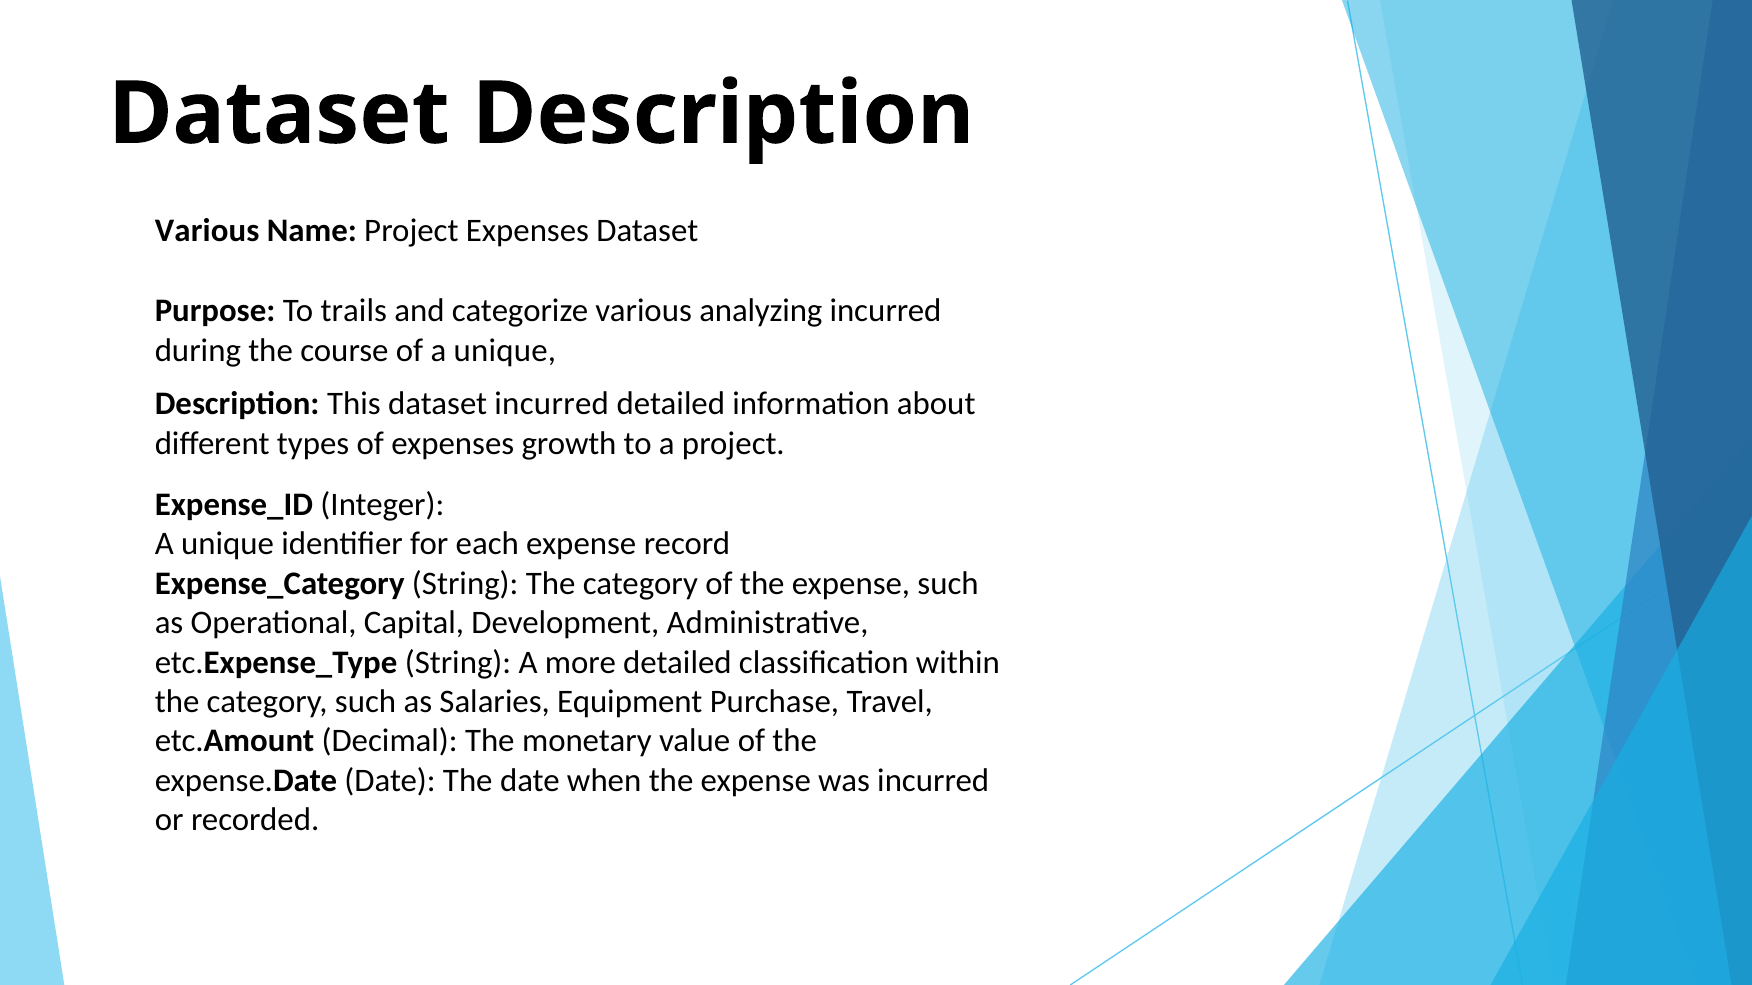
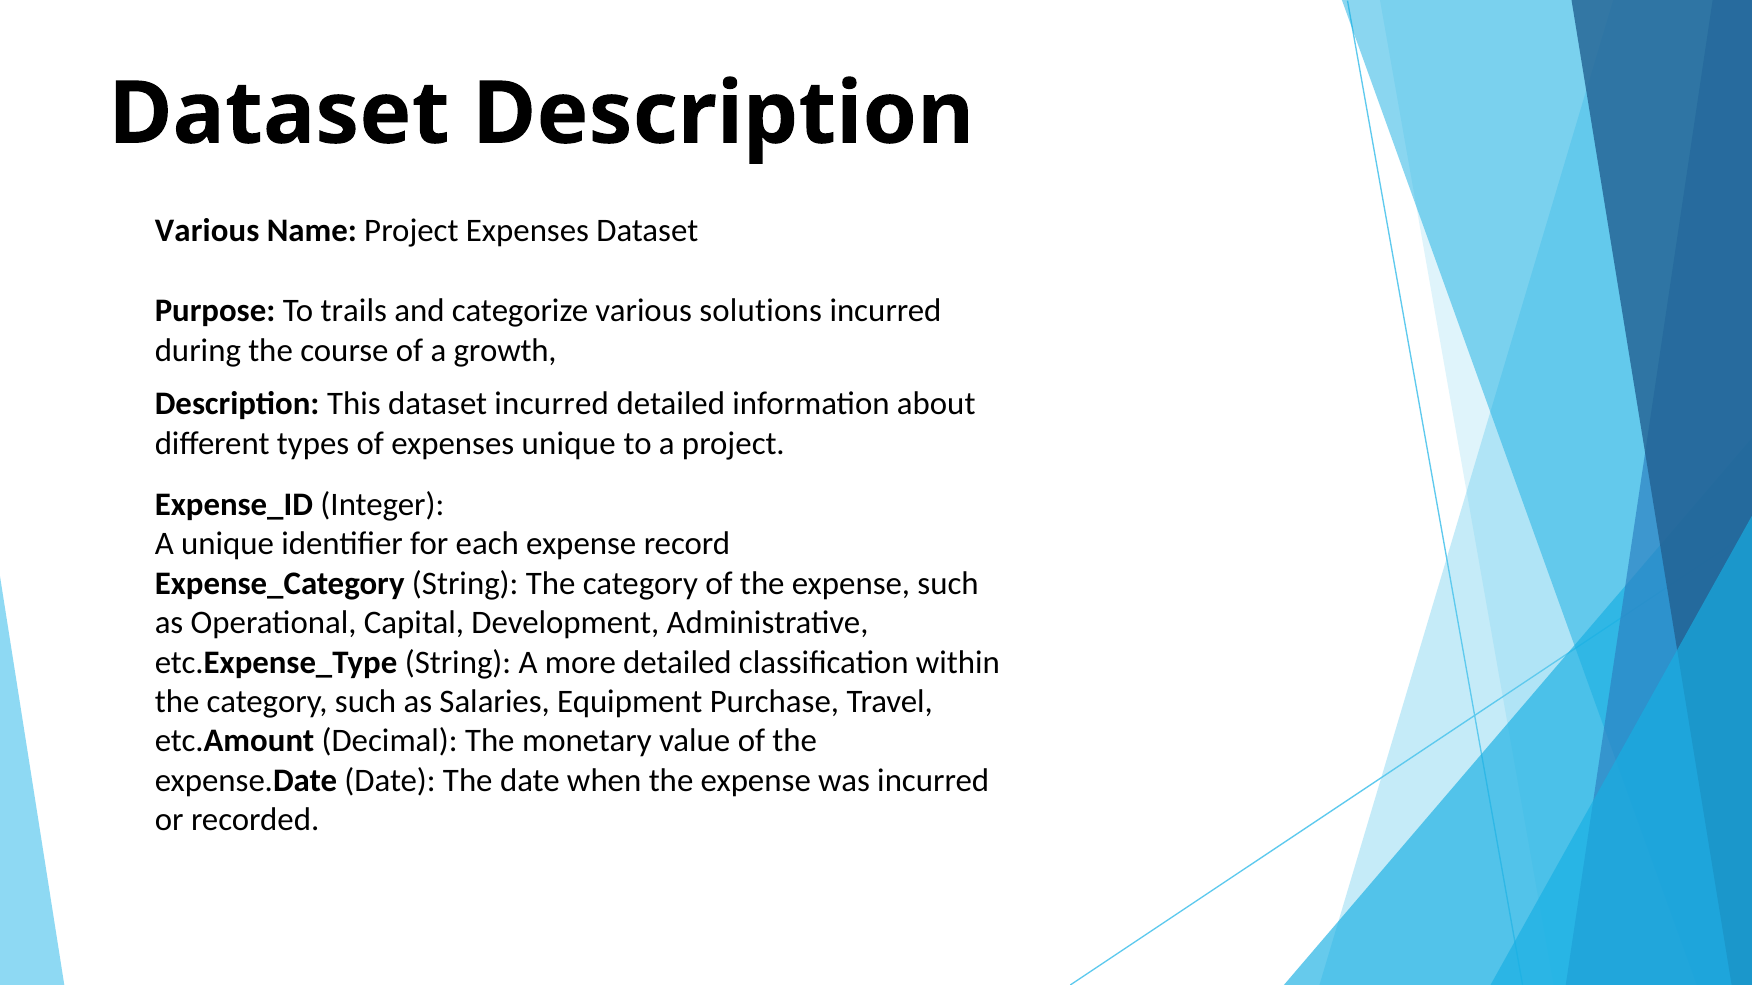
analyzing: analyzing -> solutions
of a unique: unique -> growth
expenses growth: growth -> unique
